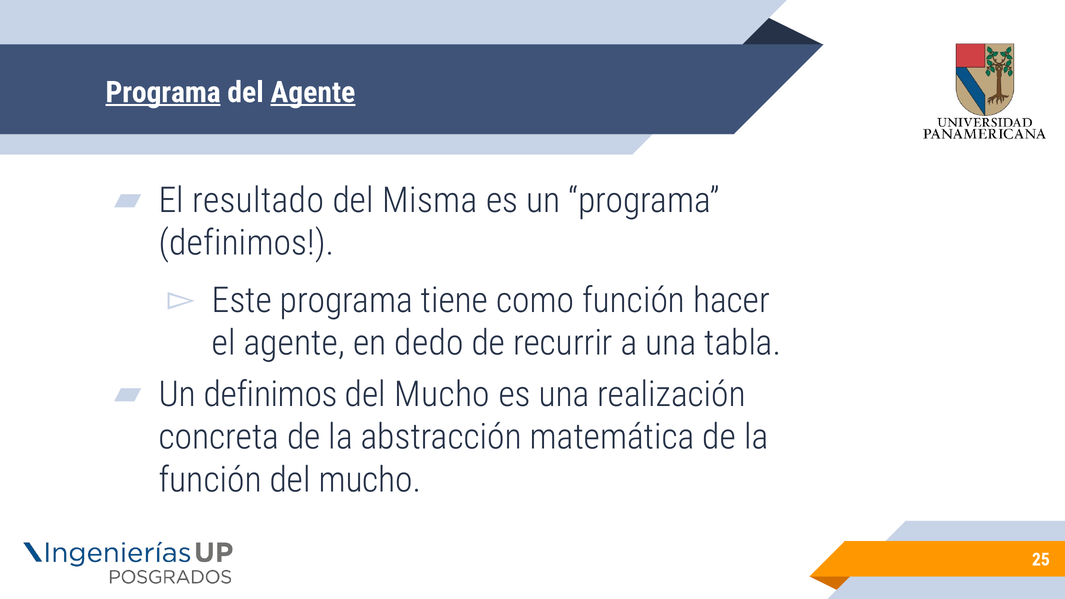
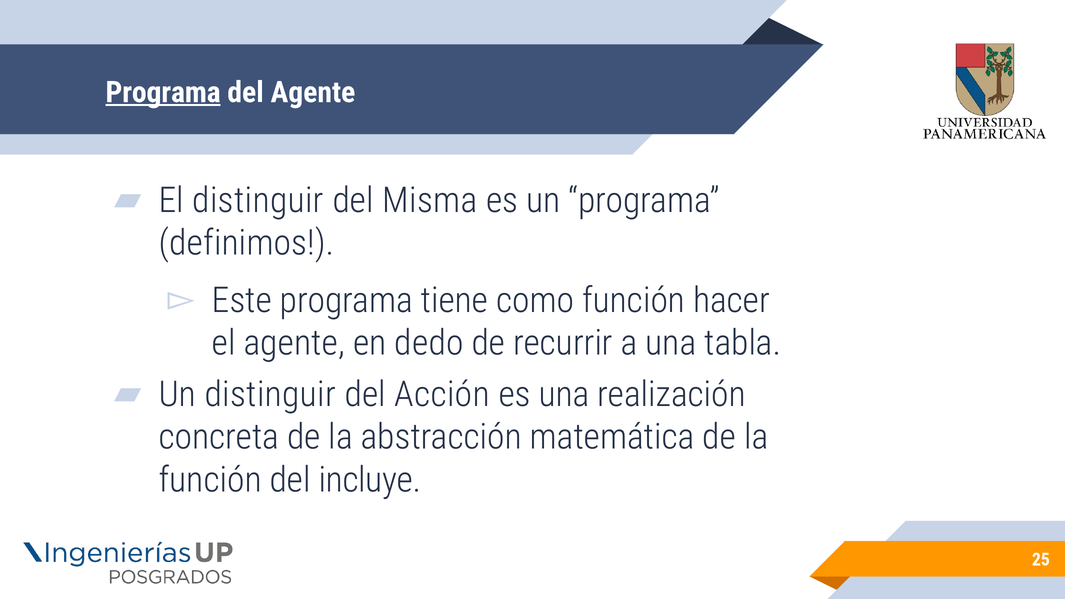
Agente at (313, 92) underline: present -> none
El resultado: resultado -> distinguir
Un definimos: definimos -> distinguir
Mucho at (442, 395): Mucho -> Acción
función del mucho: mucho -> incluye
